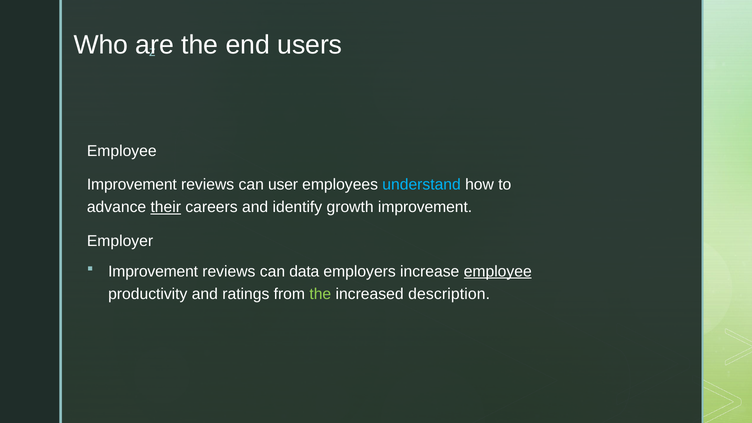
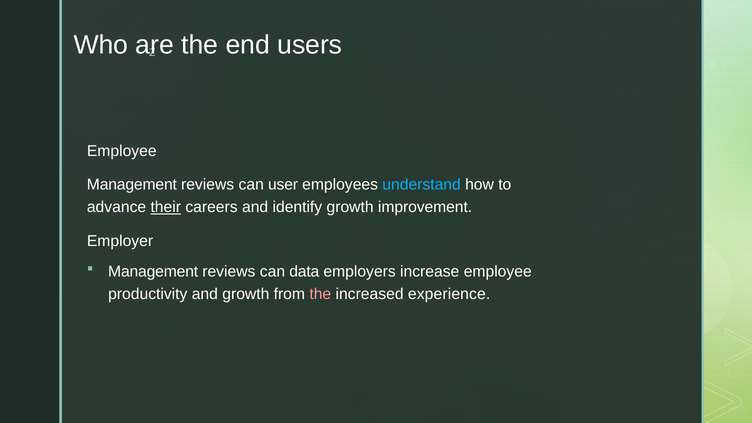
Improvement at (132, 185): Improvement -> Management
Improvement at (153, 271): Improvement -> Management
employee at (498, 271) underline: present -> none
and ratings: ratings -> growth
the at (320, 294) colour: light green -> pink
description: description -> experience
